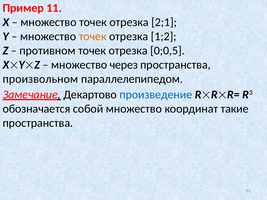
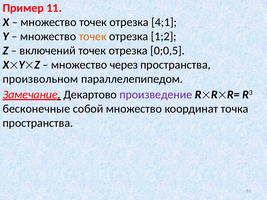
2;1: 2;1 -> 4;1
противном: противном -> включений
произведение colour: blue -> purple
обозначается: обозначается -> бесконечные
такие: такие -> точка
